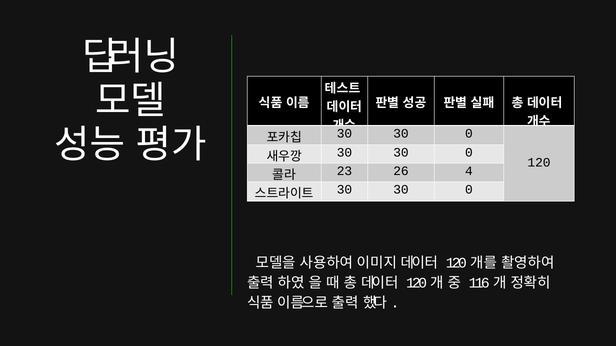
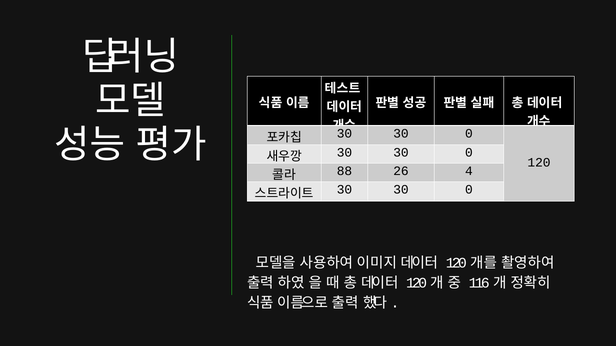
23: 23 -> 88
